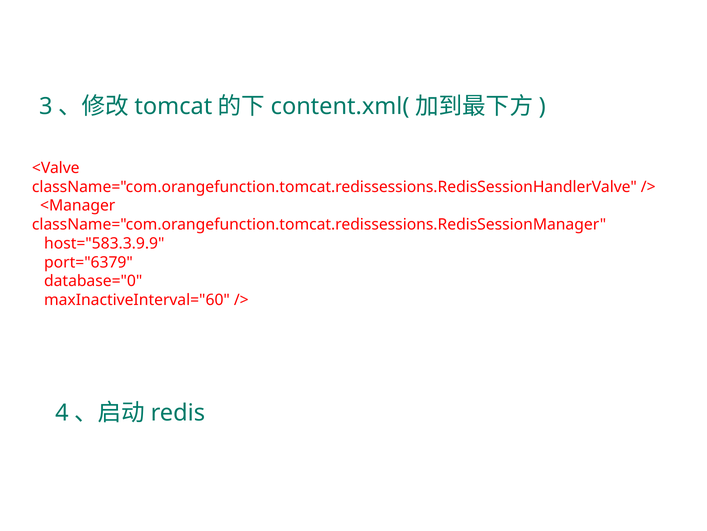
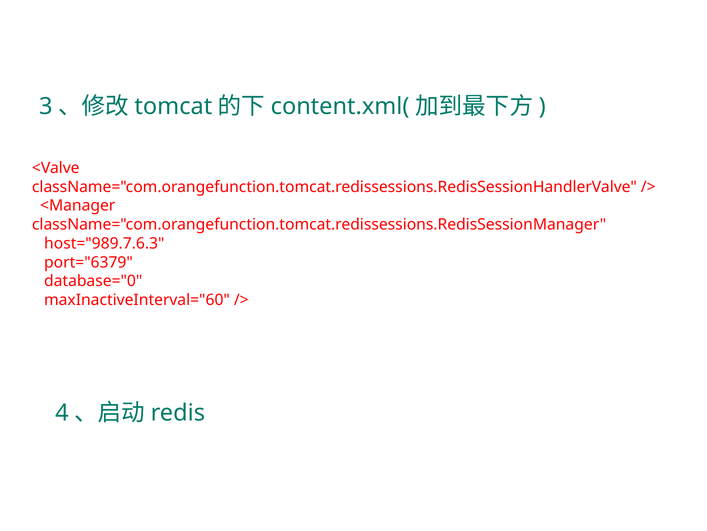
host="583.3.9.9: host="583.3.9.9 -> host="989.7.6.3
